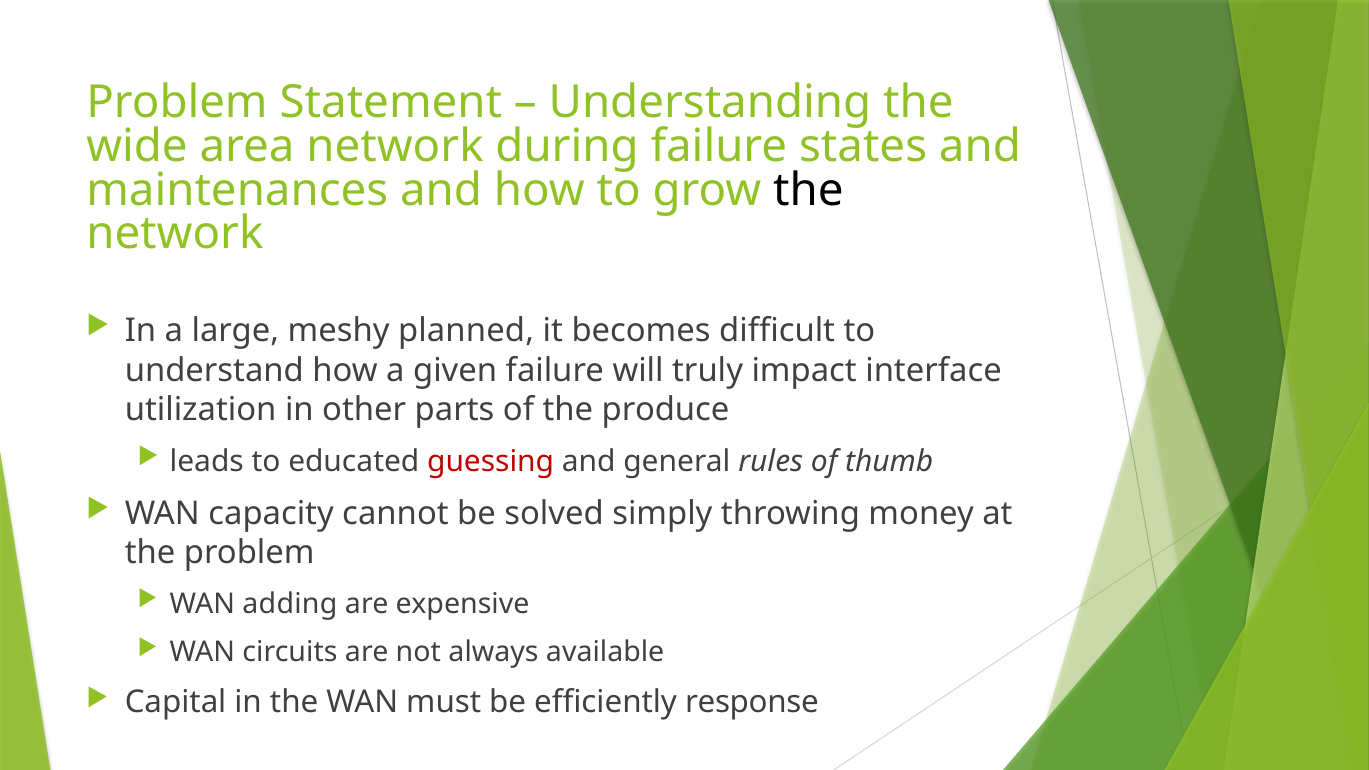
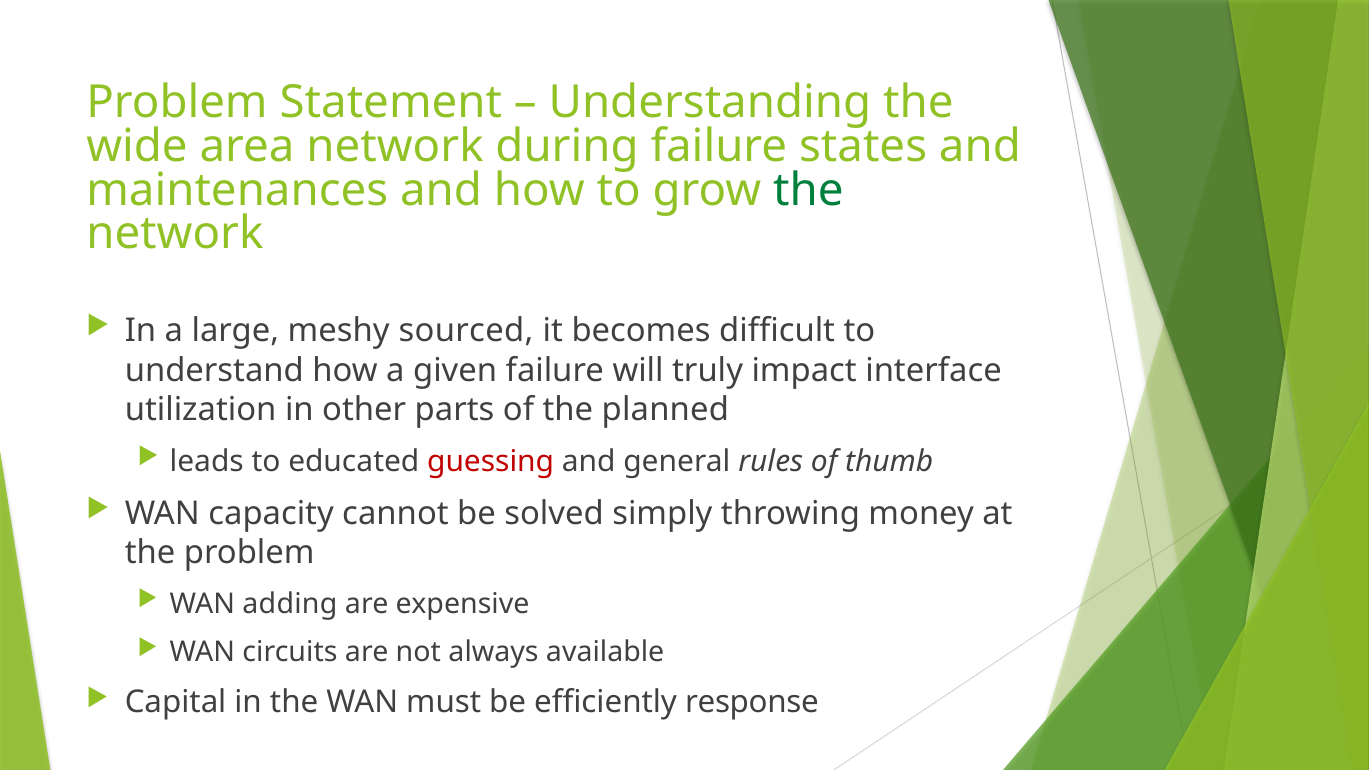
the at (808, 190) colour: black -> green
planned: planned -> sourced
produce: produce -> planned
